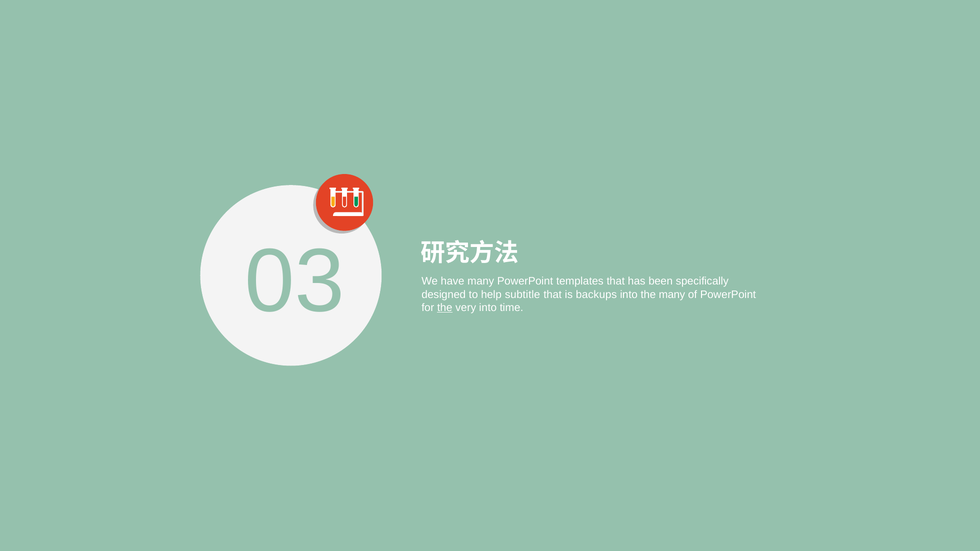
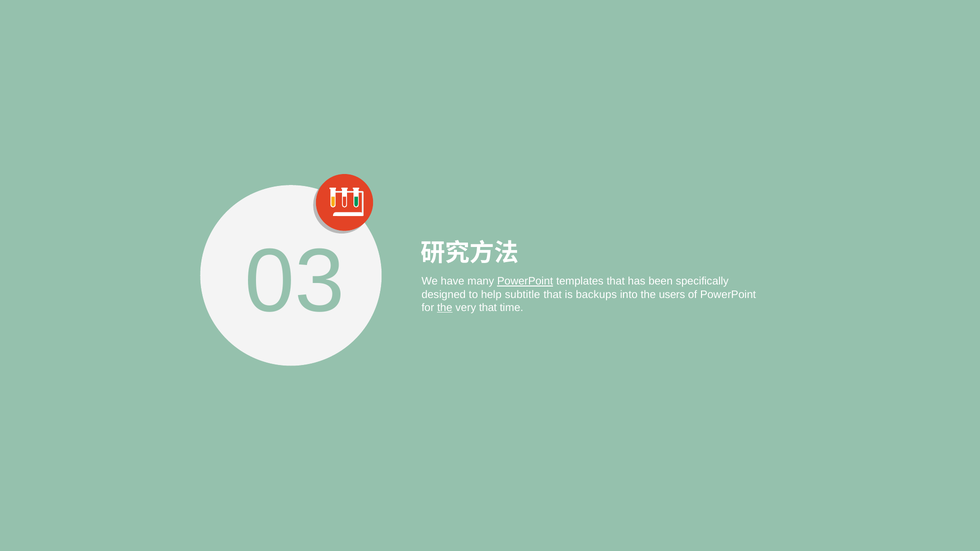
PowerPoint at (525, 281) underline: none -> present
the many: many -> users
very into: into -> that
